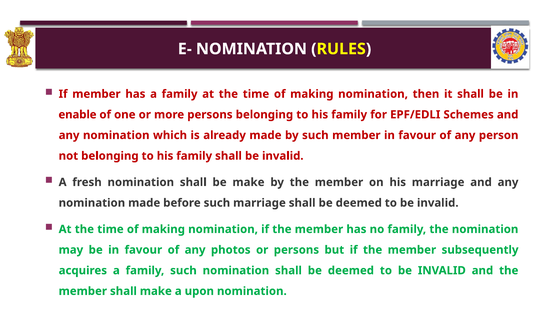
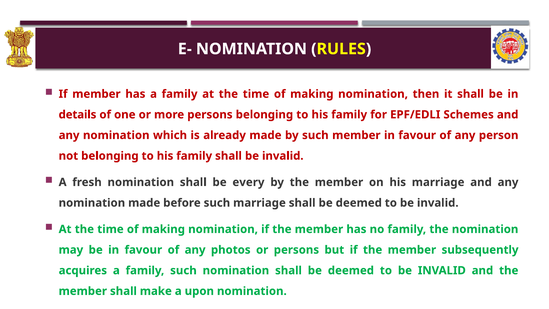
enable: enable -> details
be make: make -> every
